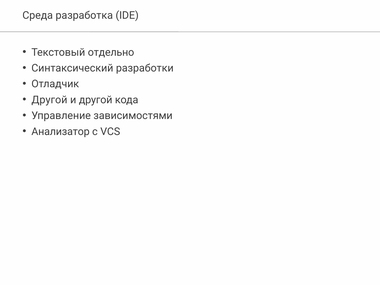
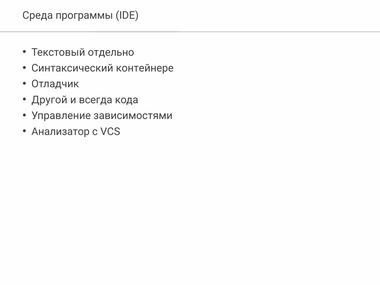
разработка: разработка -> программы
разработки: разработки -> контейнере
и другой: другой -> всегда
